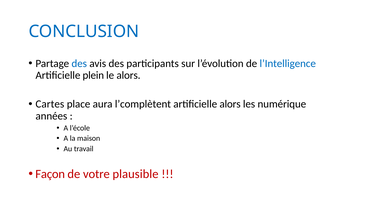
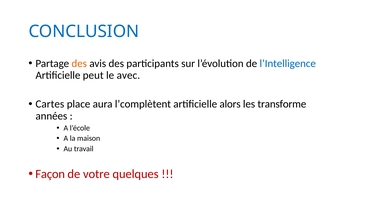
des at (79, 63) colour: blue -> orange
plein: plein -> peut
le alors: alors -> avec
numérique: numérique -> transforme
plausible: plausible -> quelques
